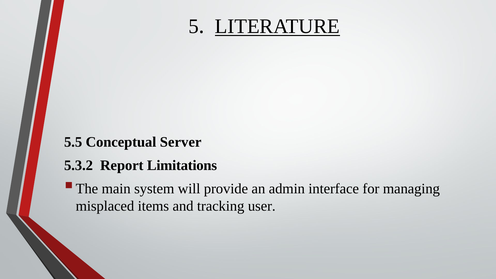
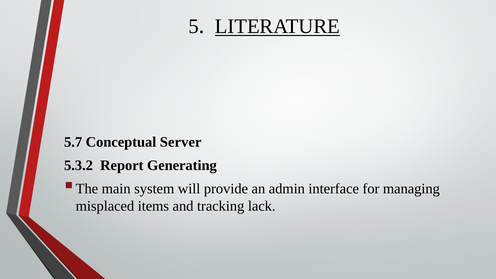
5.5: 5.5 -> 5.7
Limitations: Limitations -> Generating
user: user -> lack
